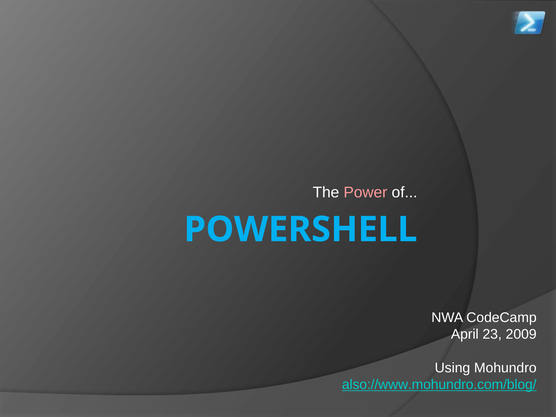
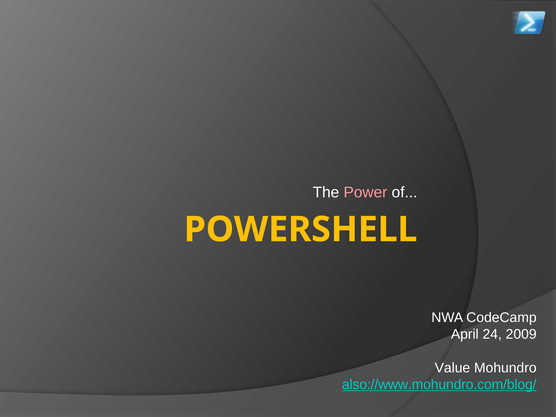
POWERSHELL colour: light blue -> yellow
23: 23 -> 24
Using: Using -> Value
